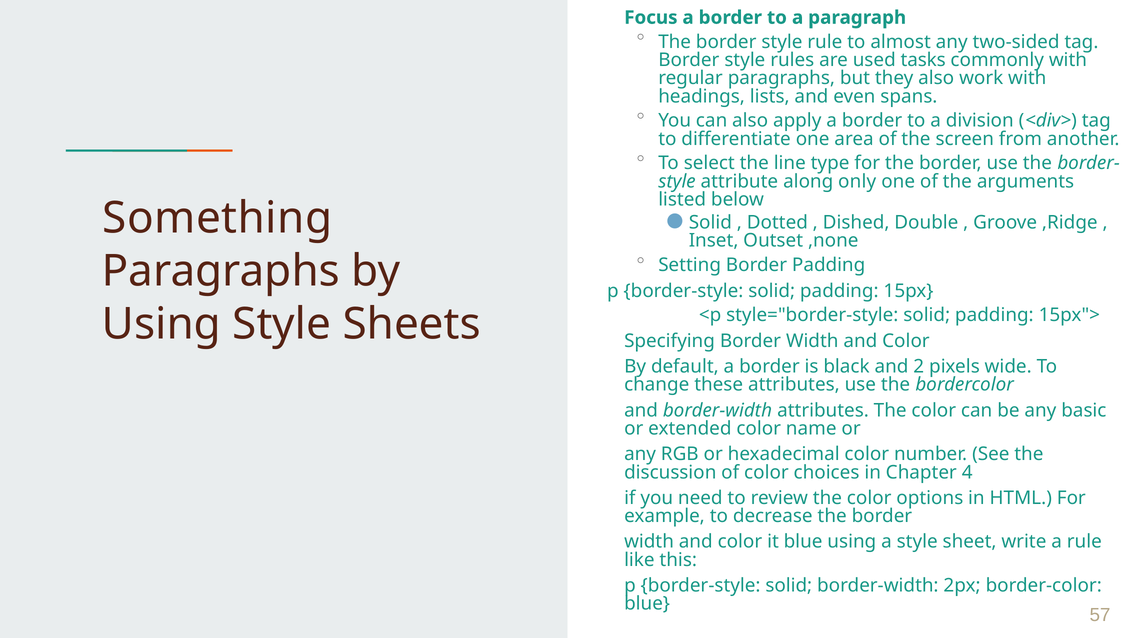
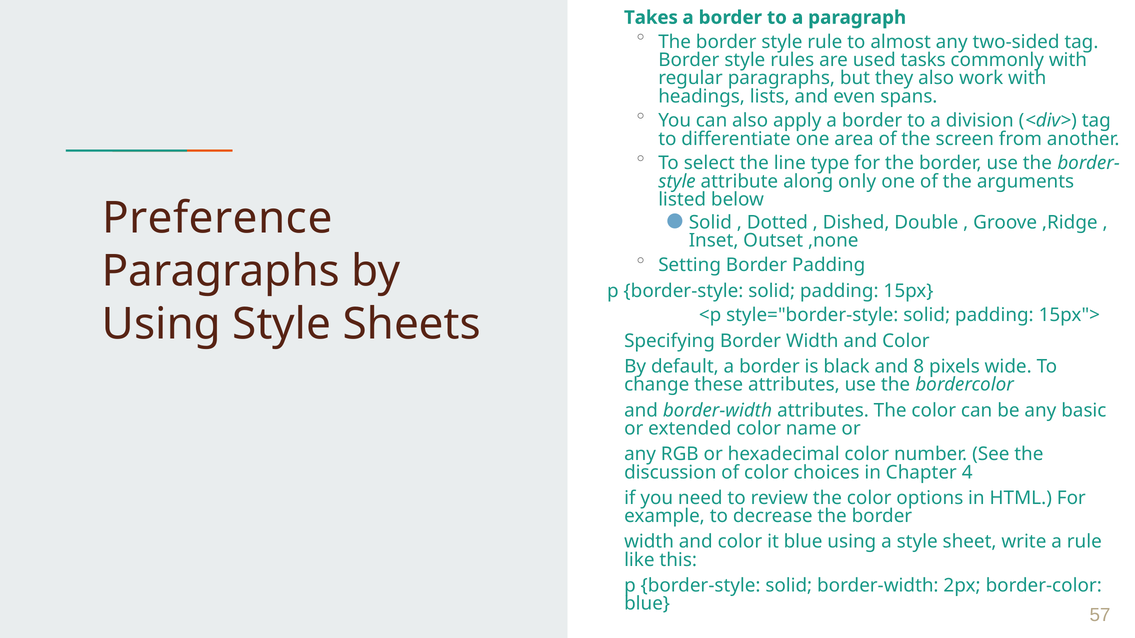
Focus: Focus -> Takes
Something: Something -> Preference
2: 2 -> 8
